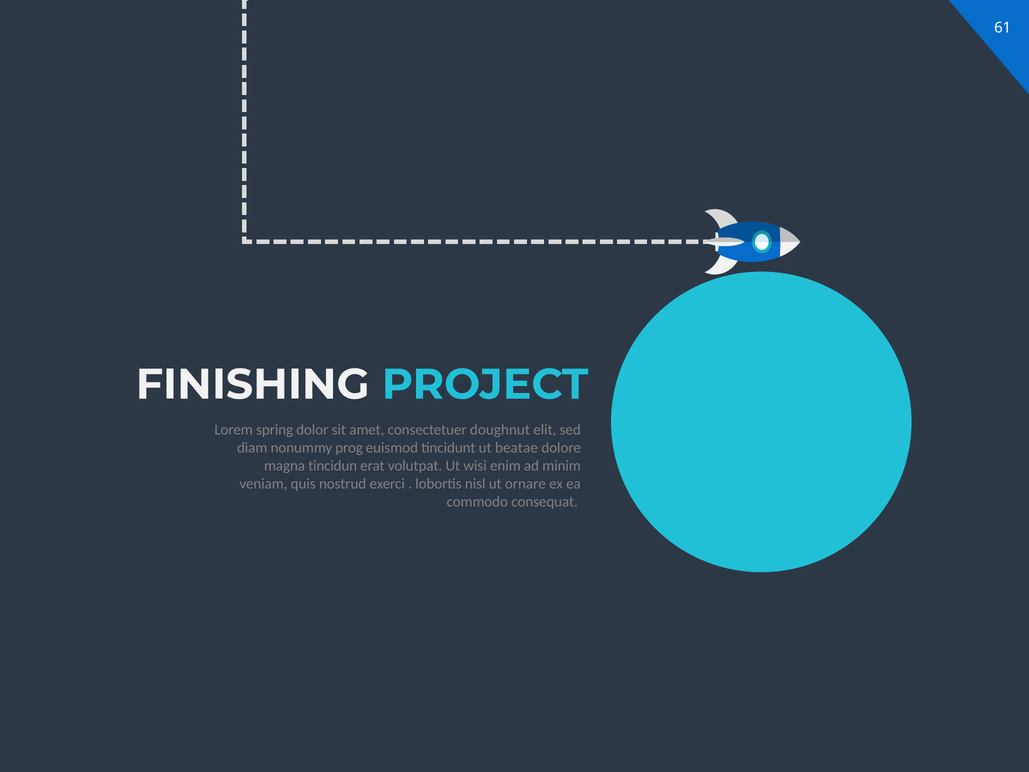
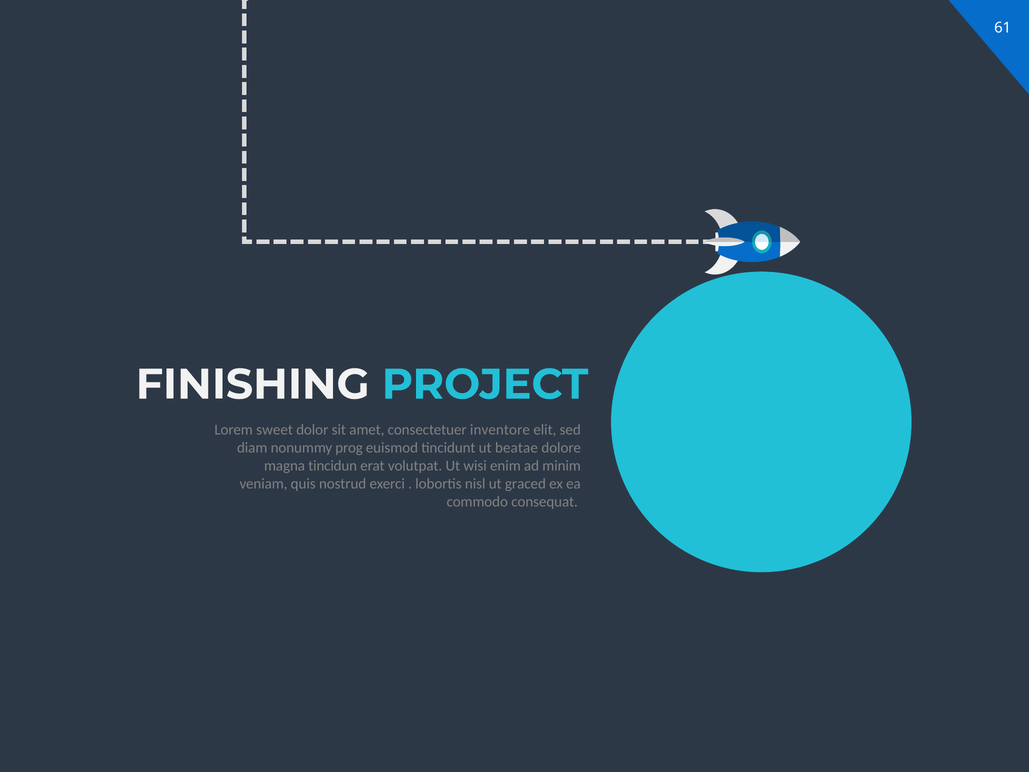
spring: spring -> sweet
doughnut: doughnut -> inventore
ornare: ornare -> graced
